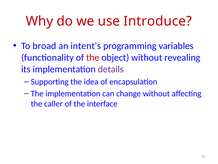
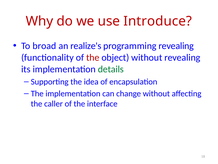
intent's: intent's -> realize's
programming variables: variables -> revealing
details colour: purple -> green
